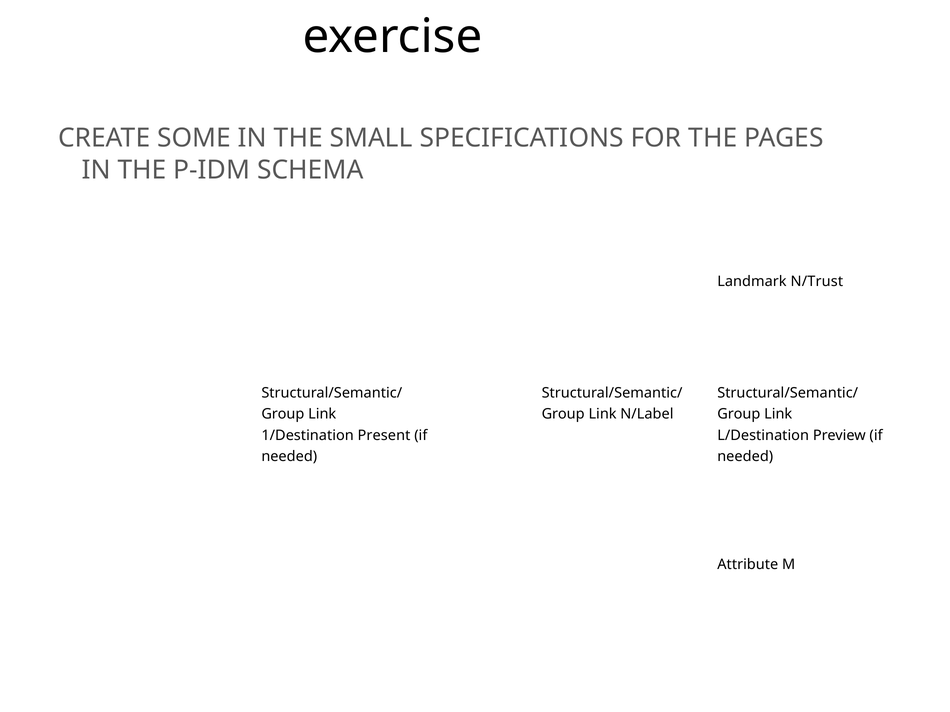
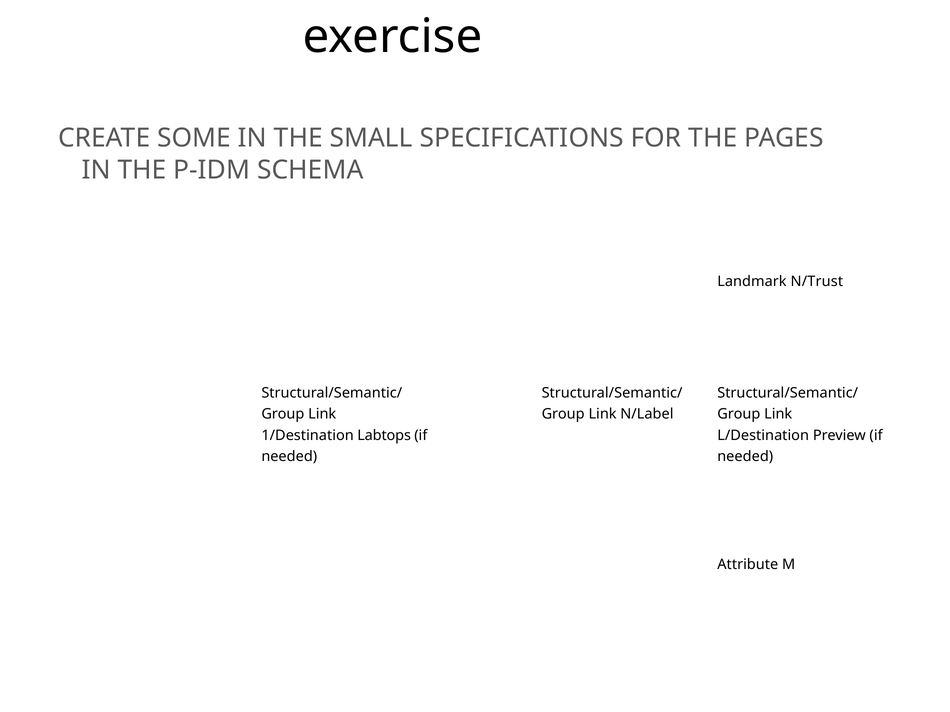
Present: Present -> Labtops
